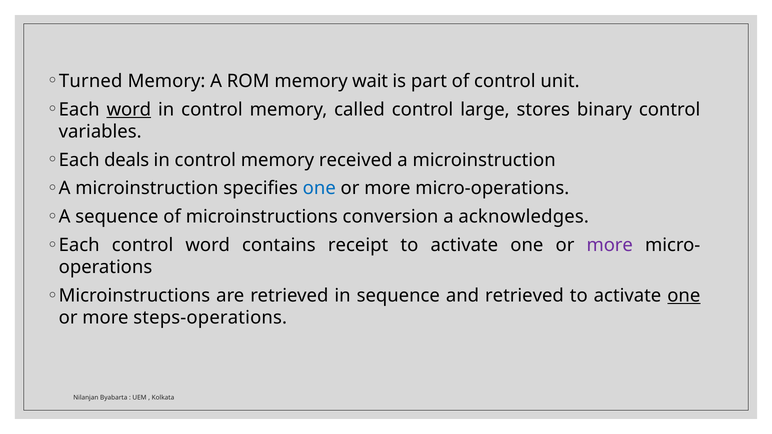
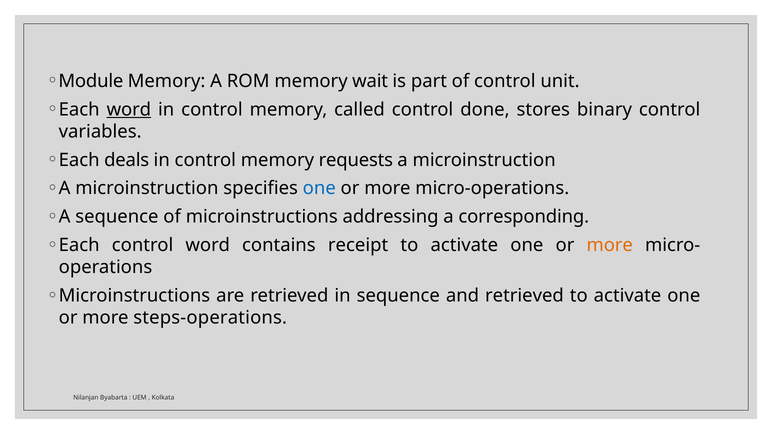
Turned: Turned -> Module
large: large -> done
received: received -> requests
conversion: conversion -> addressing
acknowledges: acknowledges -> corresponding
more at (610, 245) colour: purple -> orange
one at (684, 296) underline: present -> none
